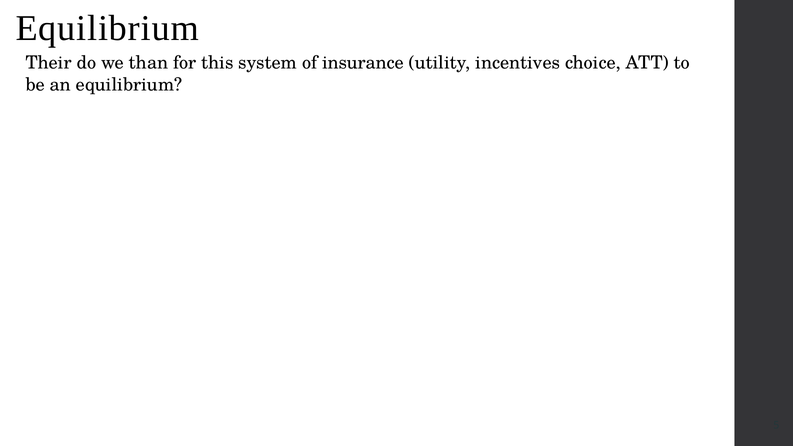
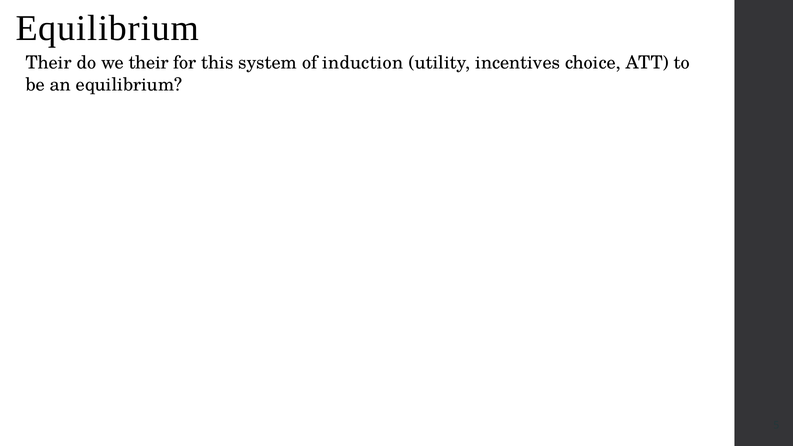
we than: than -> their
insurance: insurance -> induction
